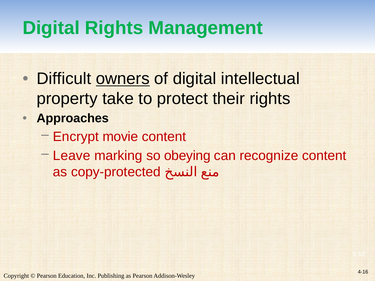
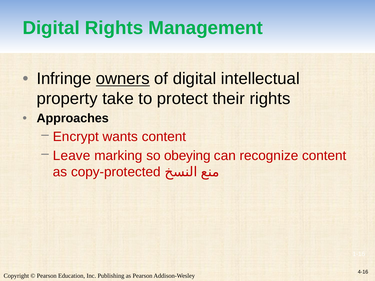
Difficult: Difficult -> Infringe
movie: movie -> wants
